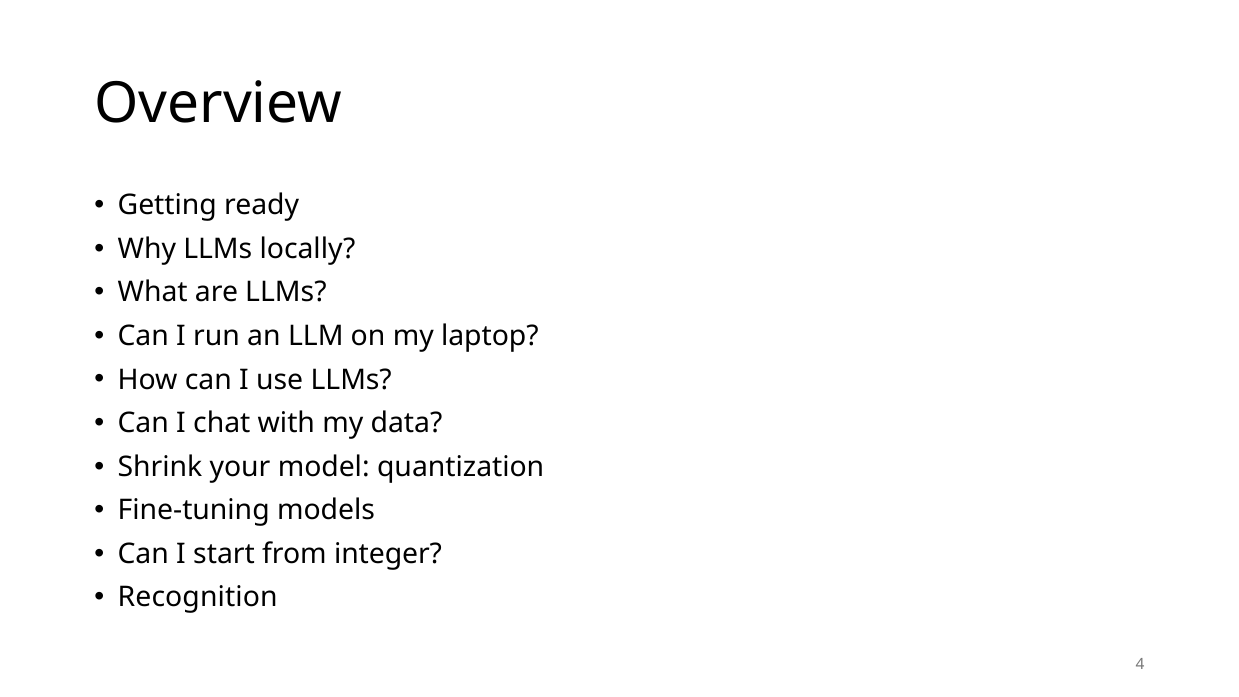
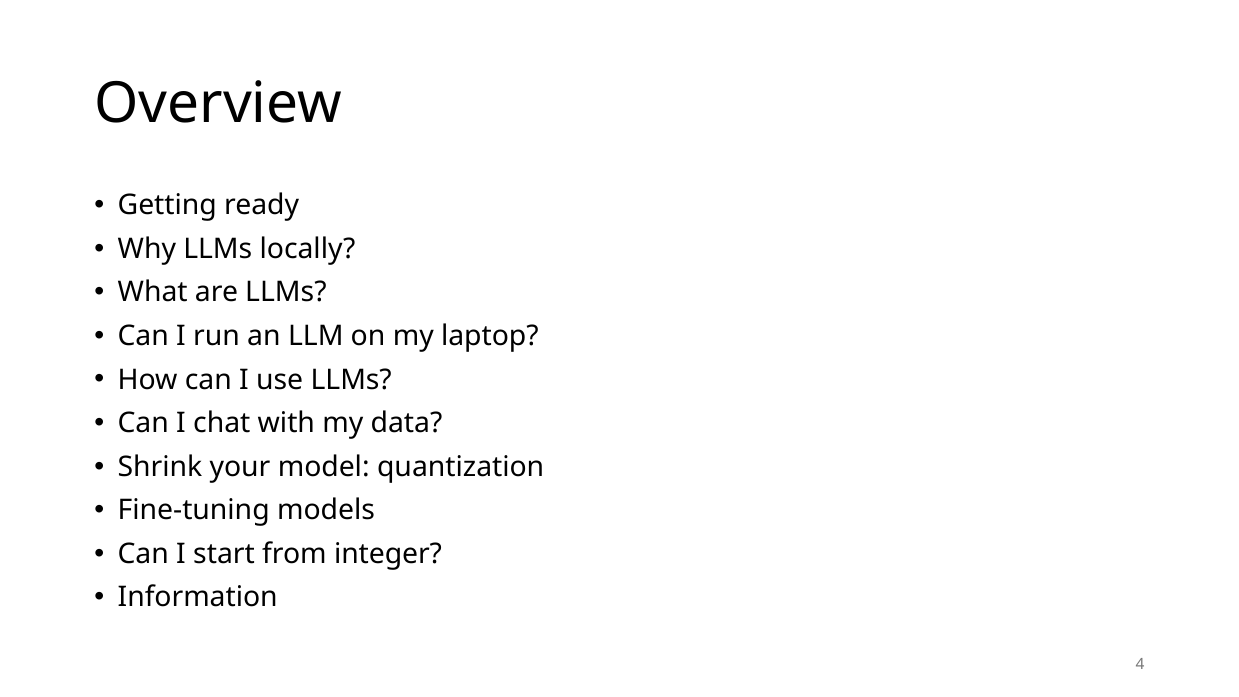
Recognition: Recognition -> Information
